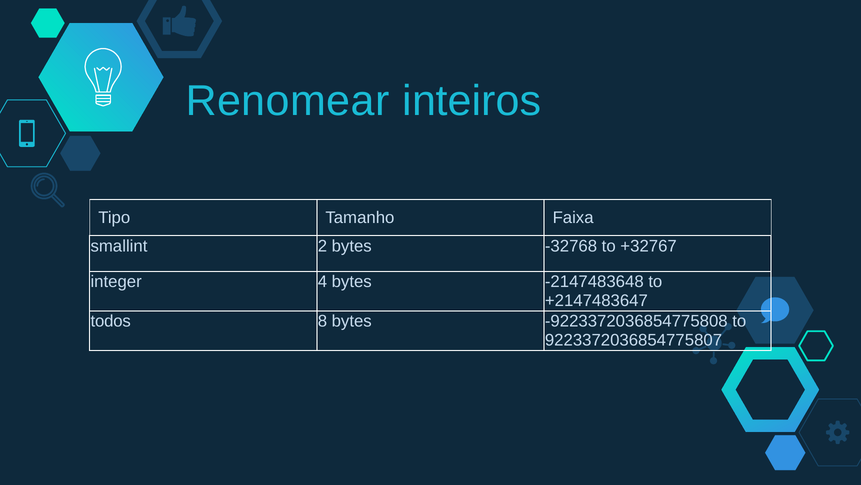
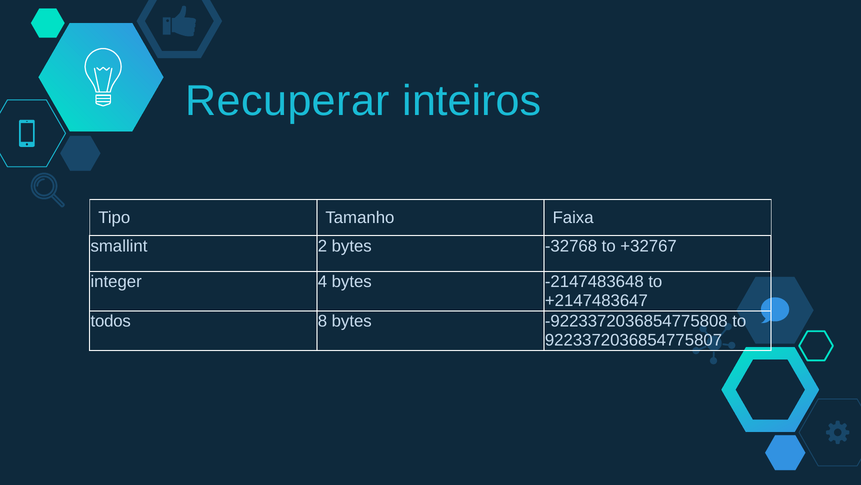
Renomear: Renomear -> Recuperar
